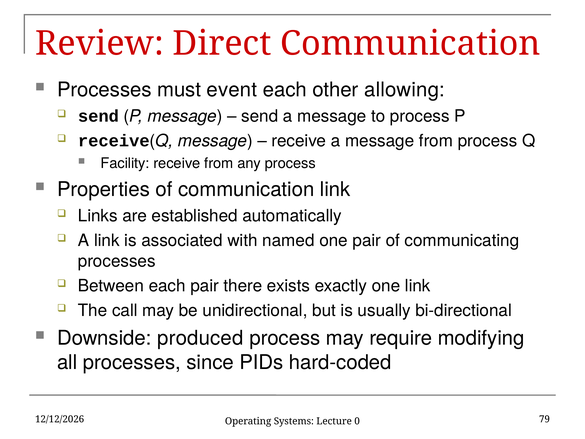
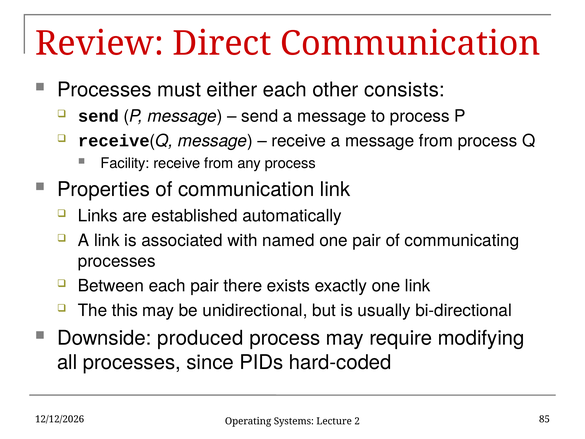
event: event -> either
allowing: allowing -> consists
call: call -> this
79: 79 -> 85
0: 0 -> 2
